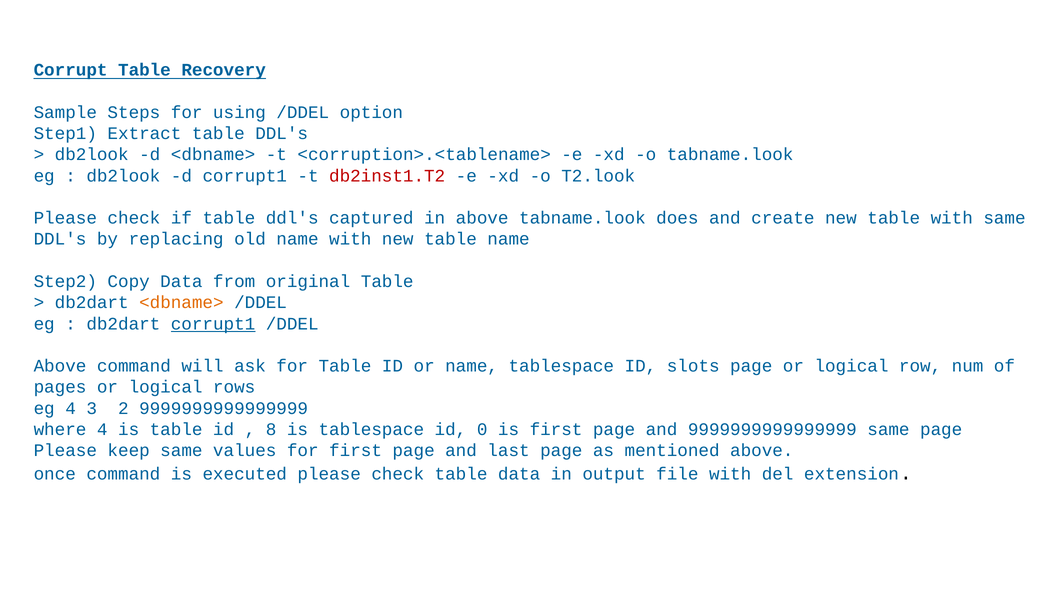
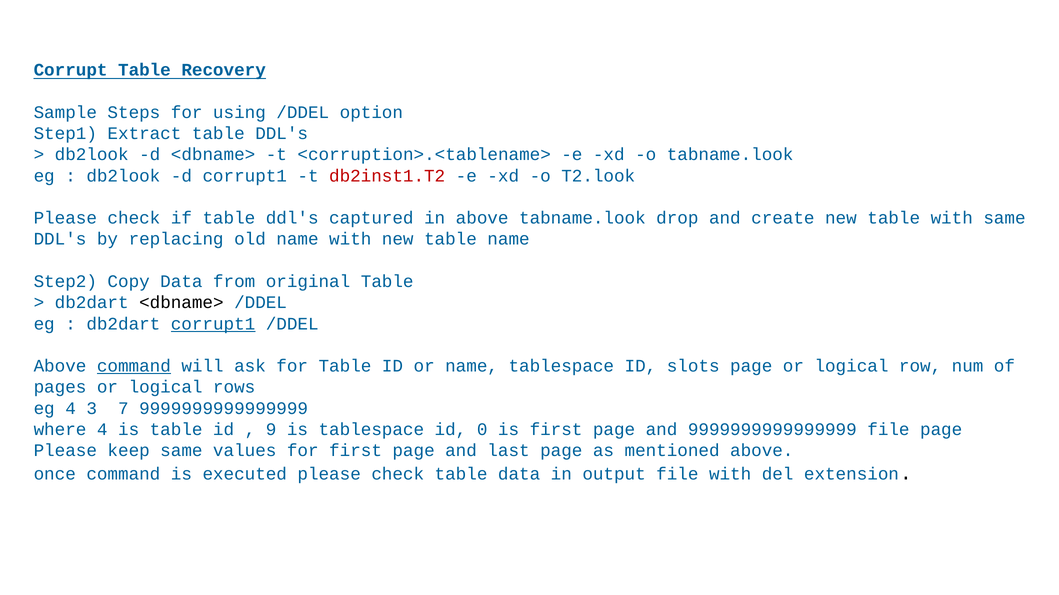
does: does -> drop
<dbname> at (181, 303) colour: orange -> black
command at (134, 366) underline: none -> present
2: 2 -> 7
8: 8 -> 9
9999999999999999 same: same -> file
